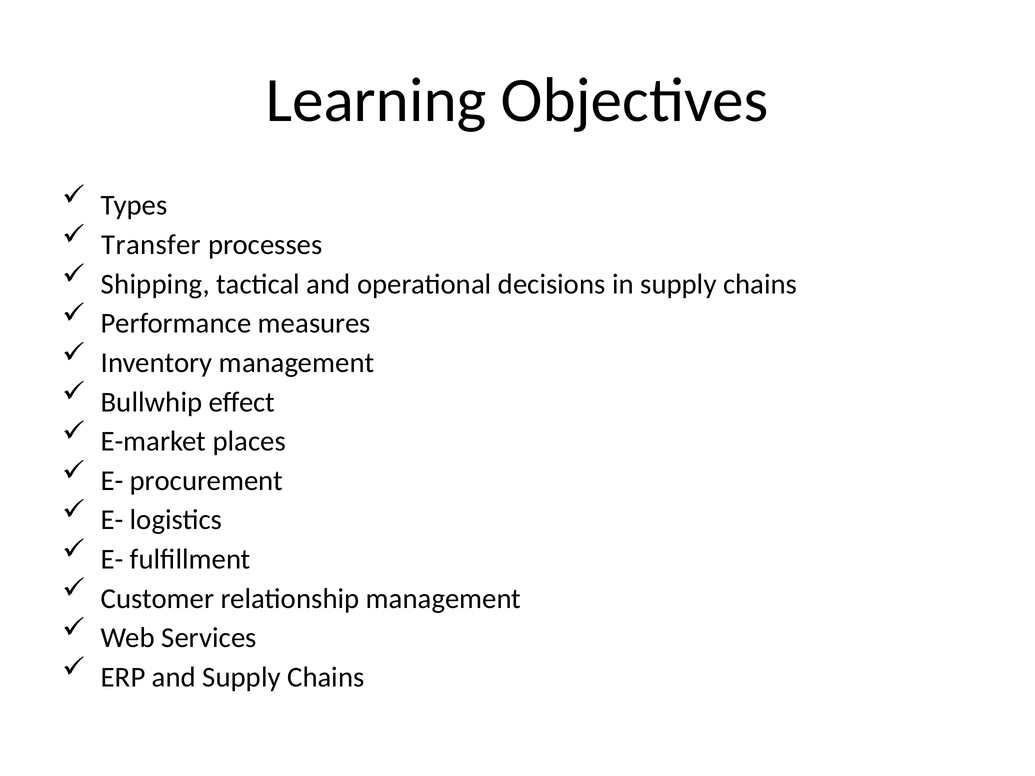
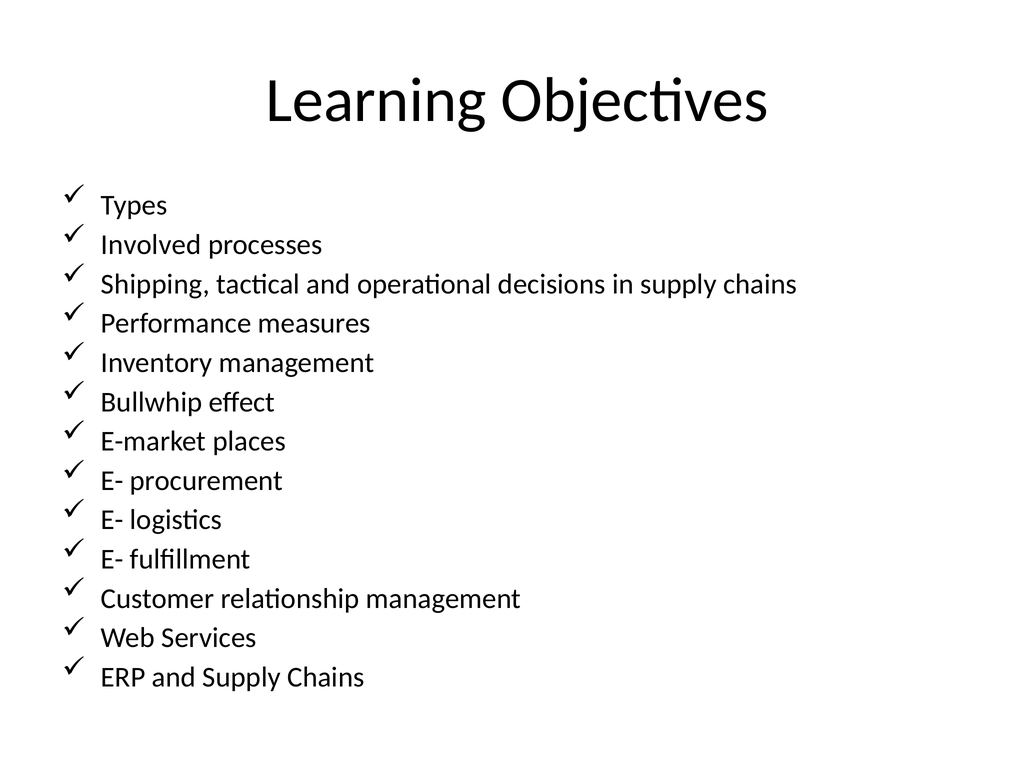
Transfer: Transfer -> Involved
